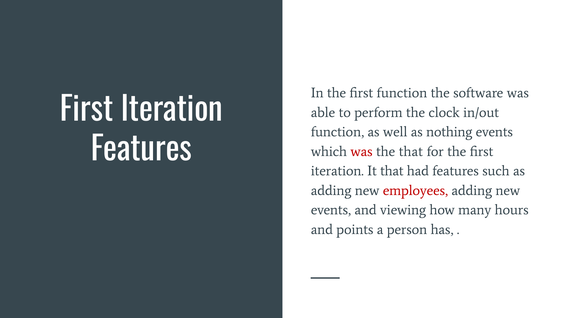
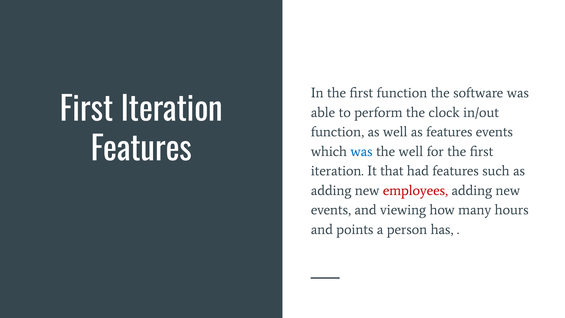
as nothing: nothing -> features
was at (362, 151) colour: red -> blue
the that: that -> well
